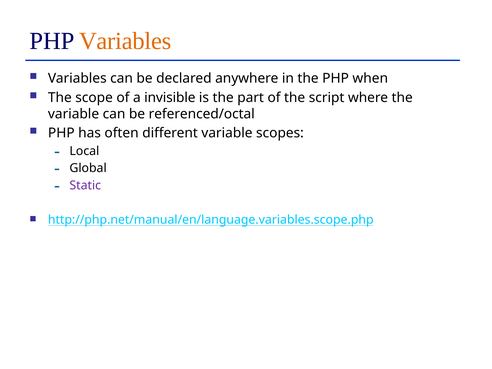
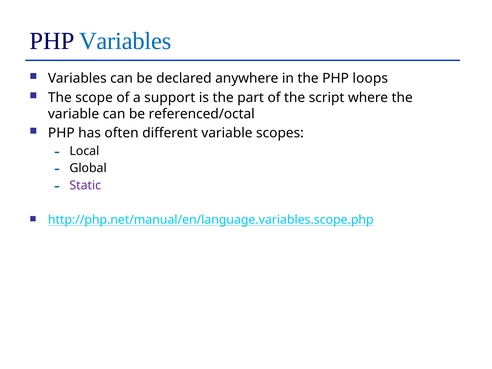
Variables at (125, 41) colour: orange -> blue
when: when -> loops
invisible: invisible -> support
